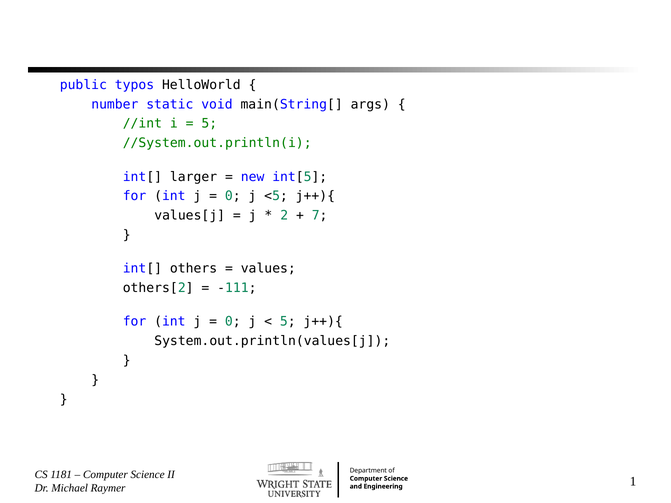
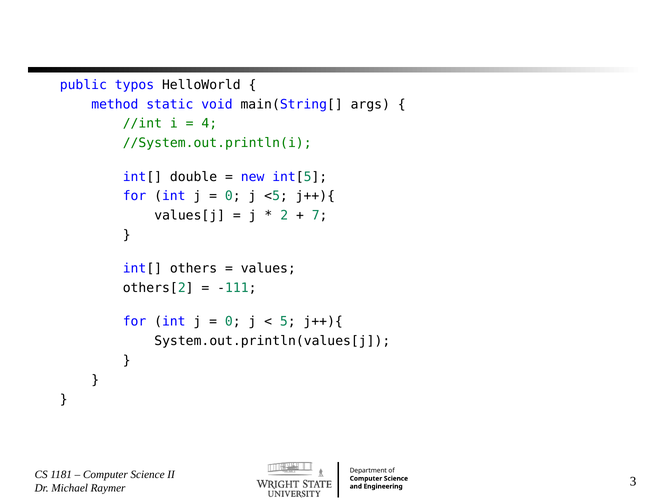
number: number -> method
5 at (209, 124): 5 -> 4
larger: larger -> double
1: 1 -> 3
